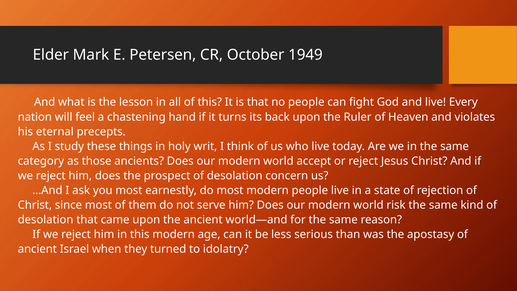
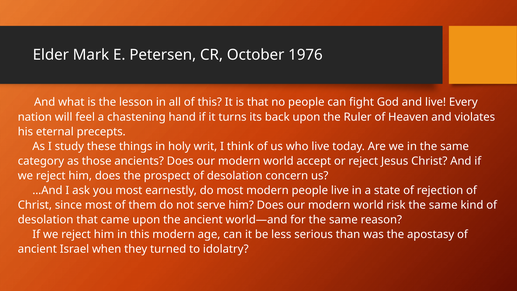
1949: 1949 -> 1976
